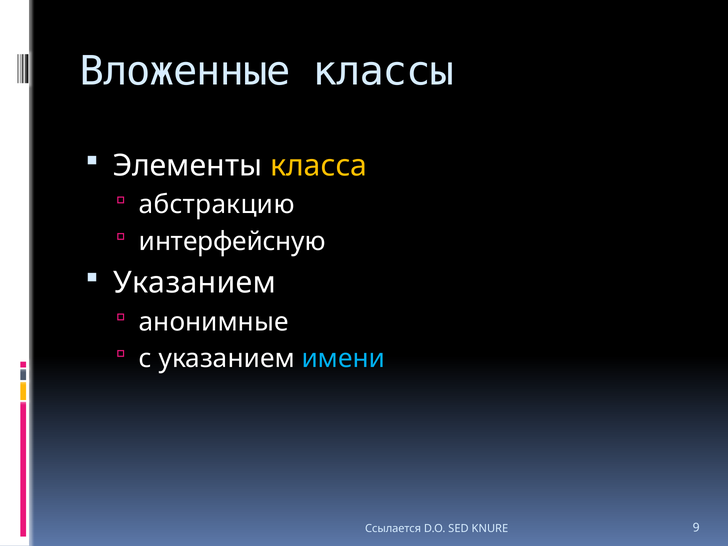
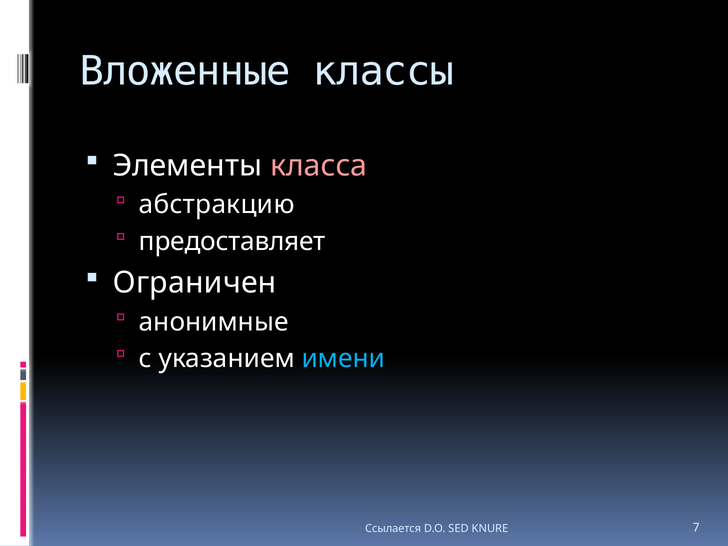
класса colour: yellow -> pink
интерфейсную: интерфейсную -> предоставляет
Указанием at (195, 283): Указанием -> Ограничен
9: 9 -> 7
